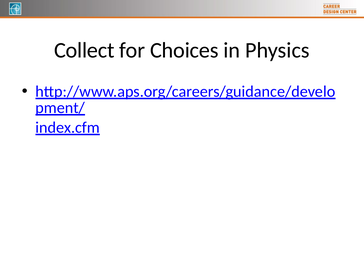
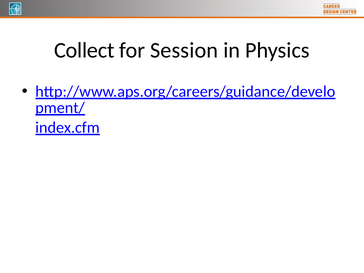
Choices: Choices -> Session
